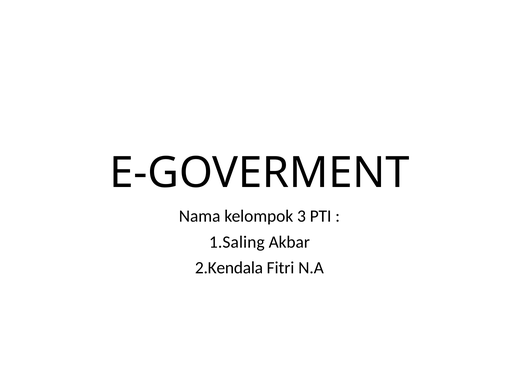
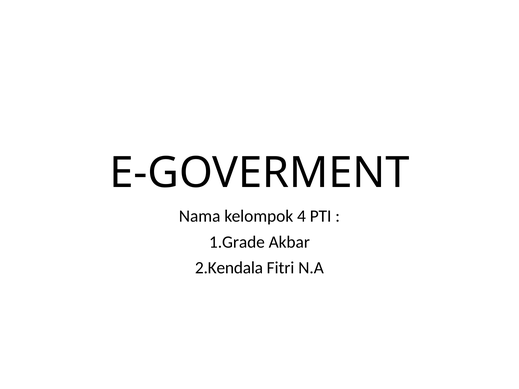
3: 3 -> 4
1.Saling: 1.Saling -> 1.Grade
